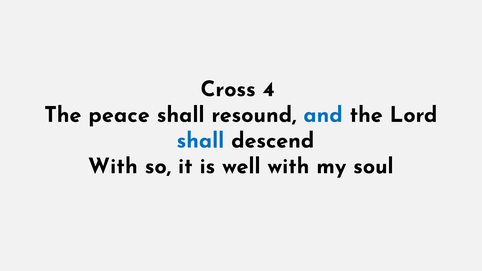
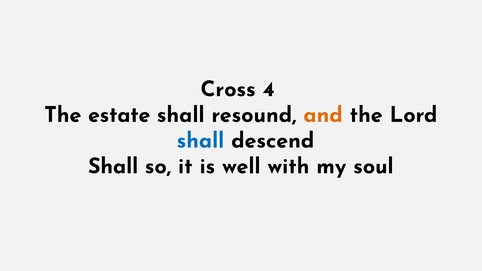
peace: peace -> estate
and colour: blue -> orange
With at (113, 166): With -> Shall
